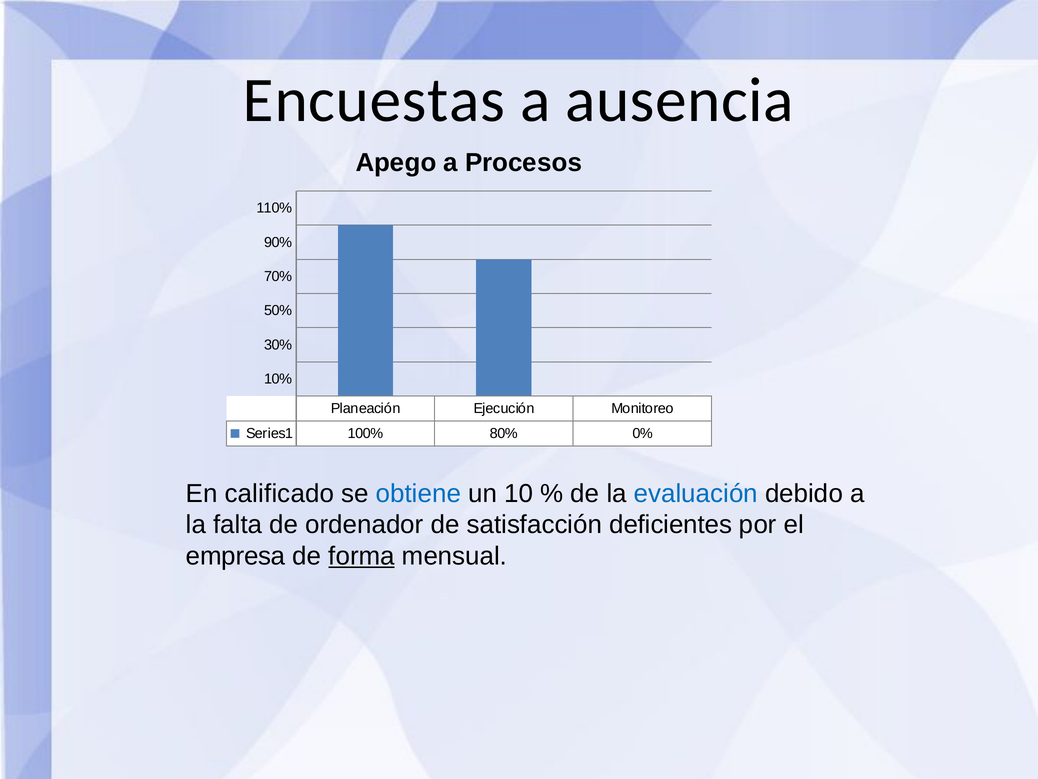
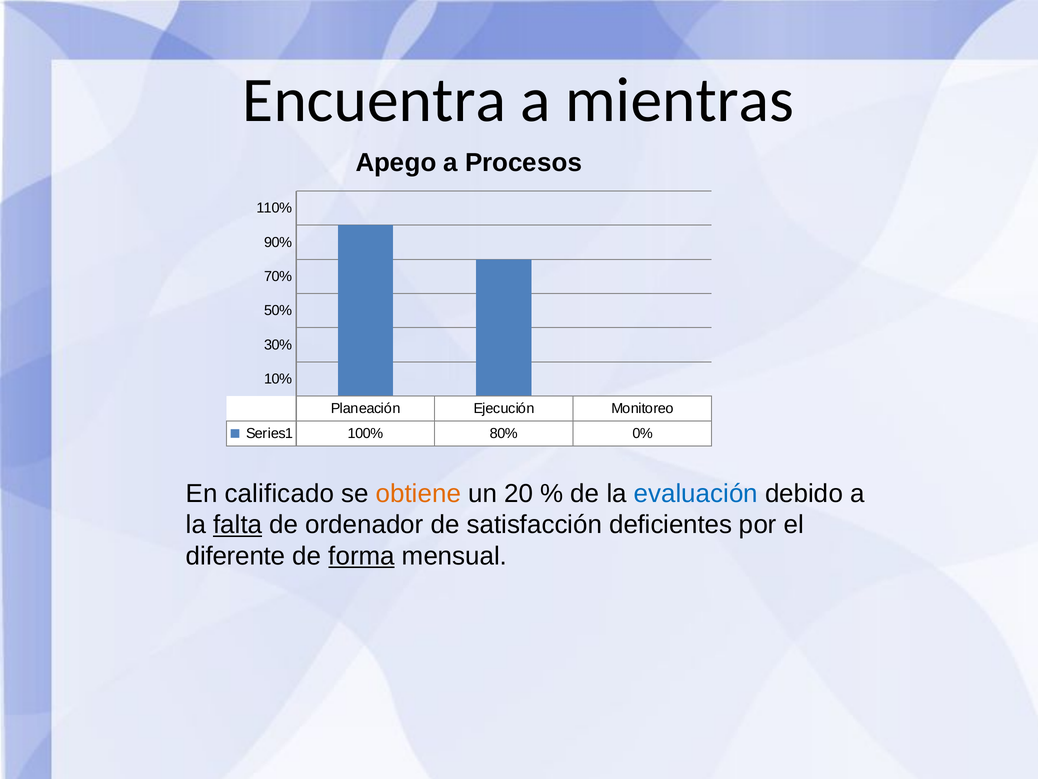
Encuestas: Encuestas -> Encuentra
ausencia: ausencia -> mientras
obtiene colour: blue -> orange
10: 10 -> 20
falta underline: none -> present
empresa: empresa -> diferente
